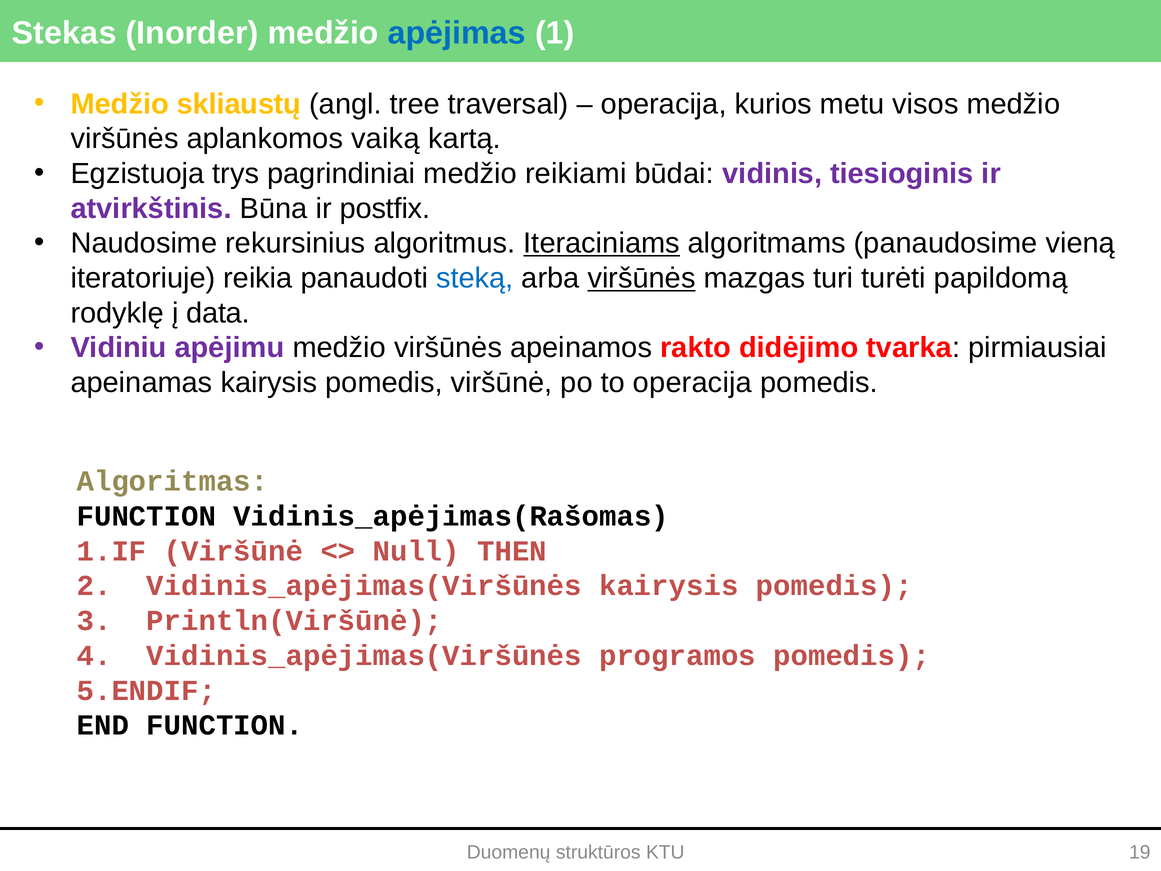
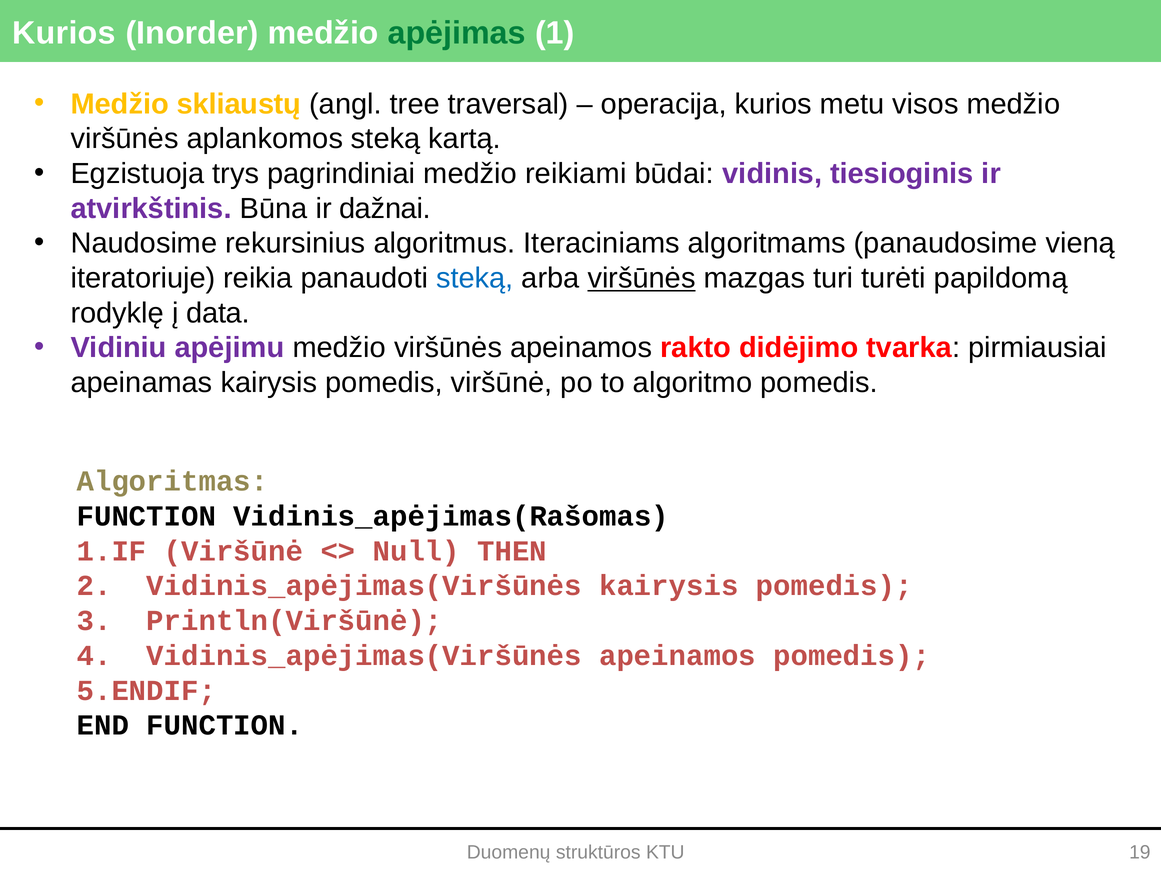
Stekas at (64, 33): Stekas -> Kurios
apėjimas colour: blue -> green
aplankomos vaiką: vaiką -> steką
postfix: postfix -> dažnai
Iteraciniams underline: present -> none
to operacija: operacija -> algoritmo
Vidinis_apėjimas(Viršūnės programos: programos -> apeinamos
